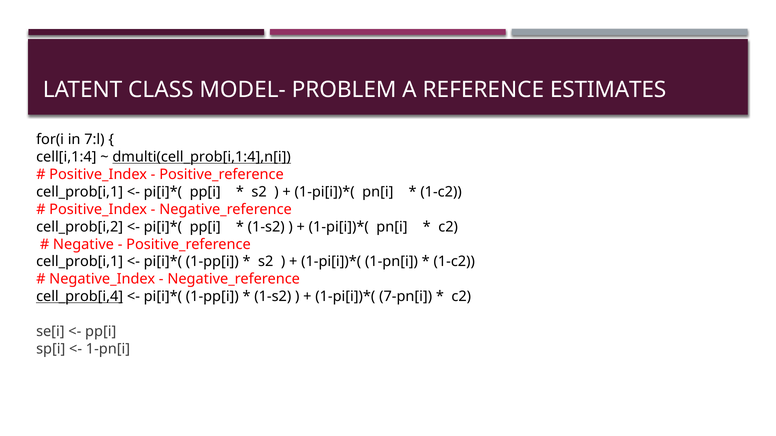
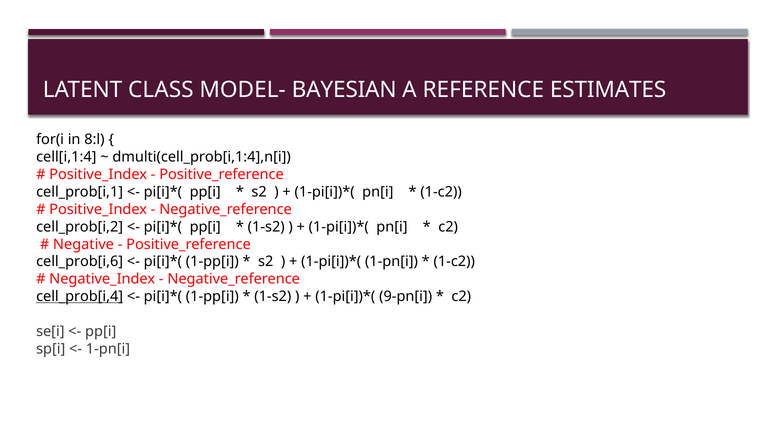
PROBLEM: PROBLEM -> BAYESIAN
7:l: 7:l -> 8:l
dmulti(cell_prob[i,1:4],n[i underline: present -> none
cell_prob[i,1 at (80, 262): cell_prob[i,1 -> cell_prob[i,6
7-pn[i: 7-pn[i -> 9-pn[i
